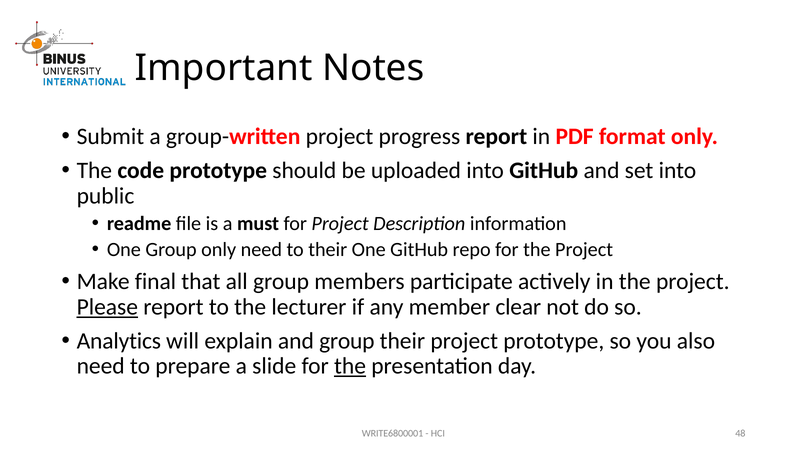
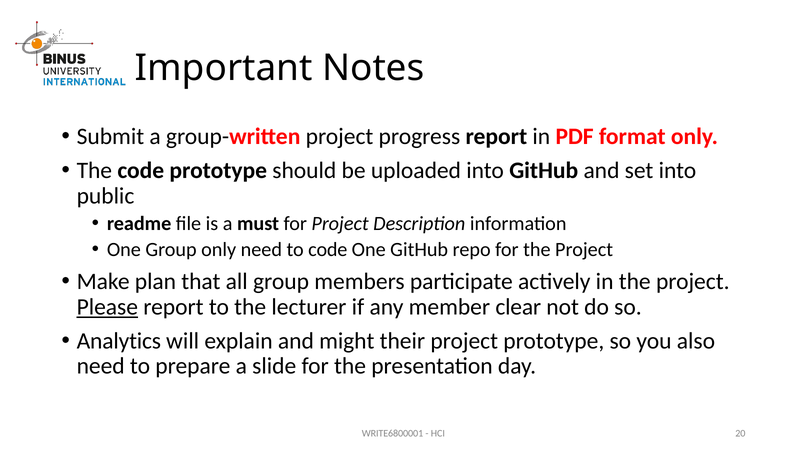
to their: their -> code
final: final -> plan
and group: group -> might
the at (350, 366) underline: present -> none
48: 48 -> 20
